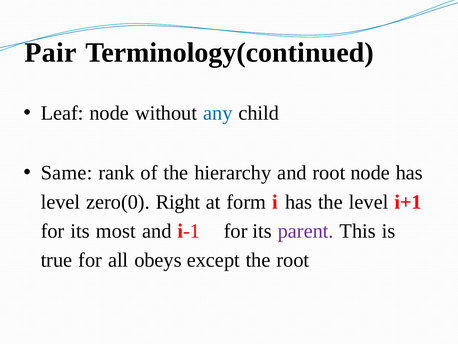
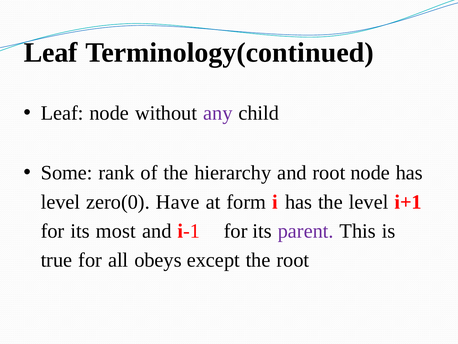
Pair at (50, 53): Pair -> Leaf
any colour: blue -> purple
Same: Same -> Some
Right: Right -> Have
